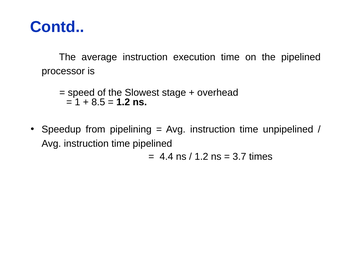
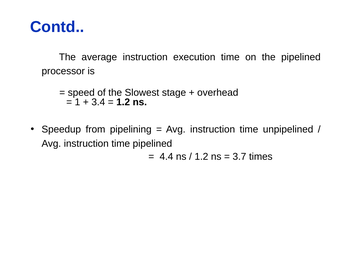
8.5: 8.5 -> 3.4
